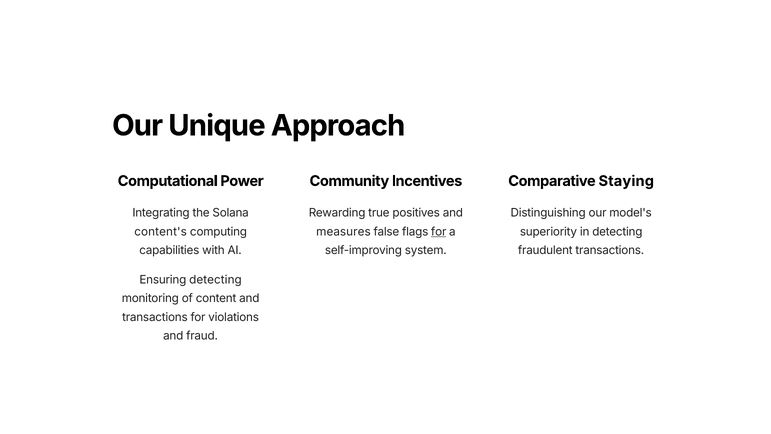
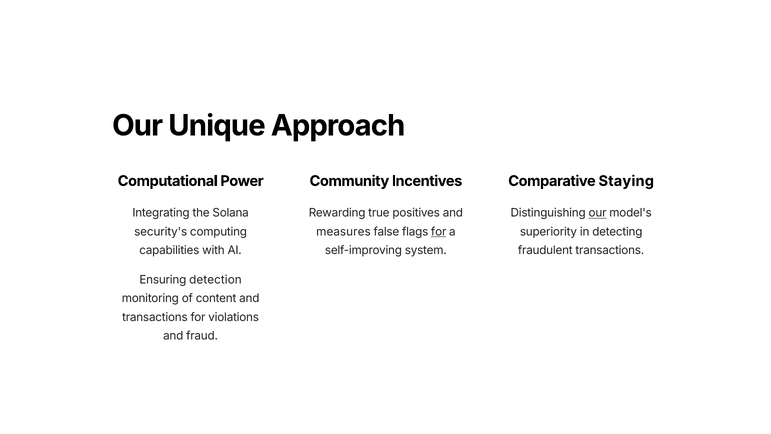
our at (598, 213) underline: none -> present
content's: content's -> security's
Ensuring detecting: detecting -> detection
